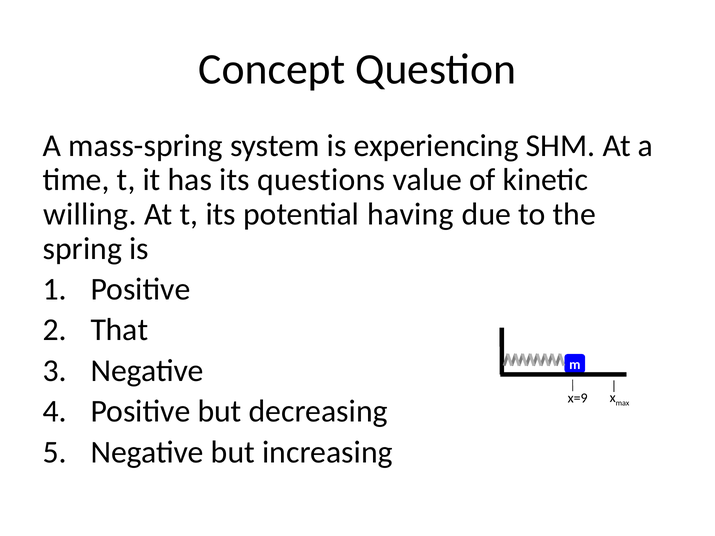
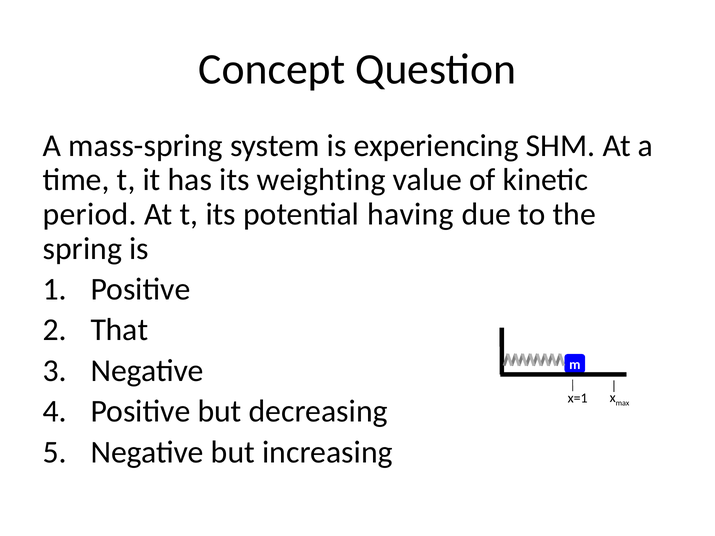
questions: questions -> weighting
willing: willing -> period
x=9: x=9 -> x=1
